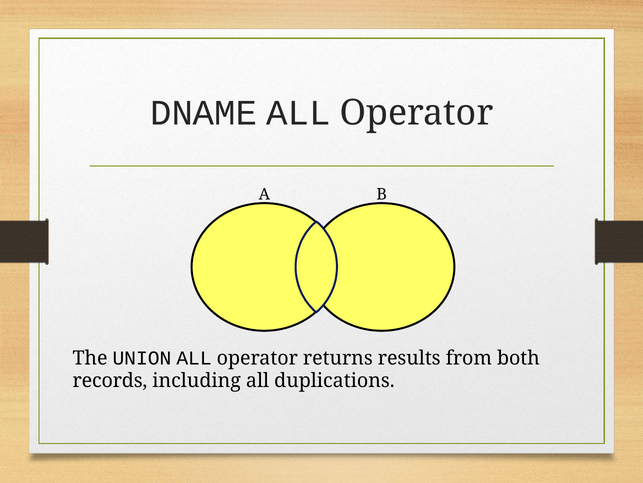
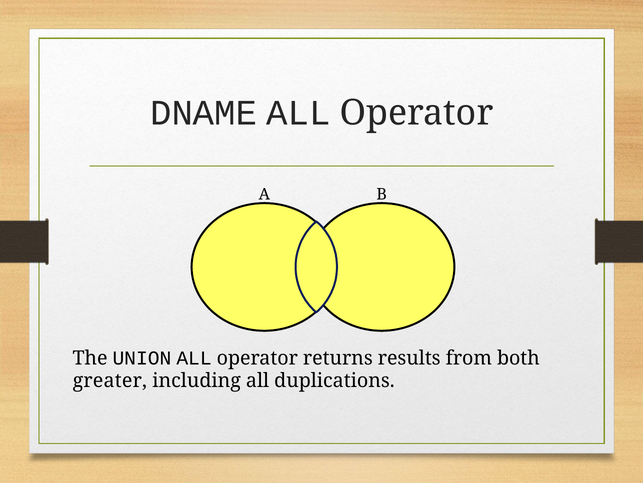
records: records -> greater
